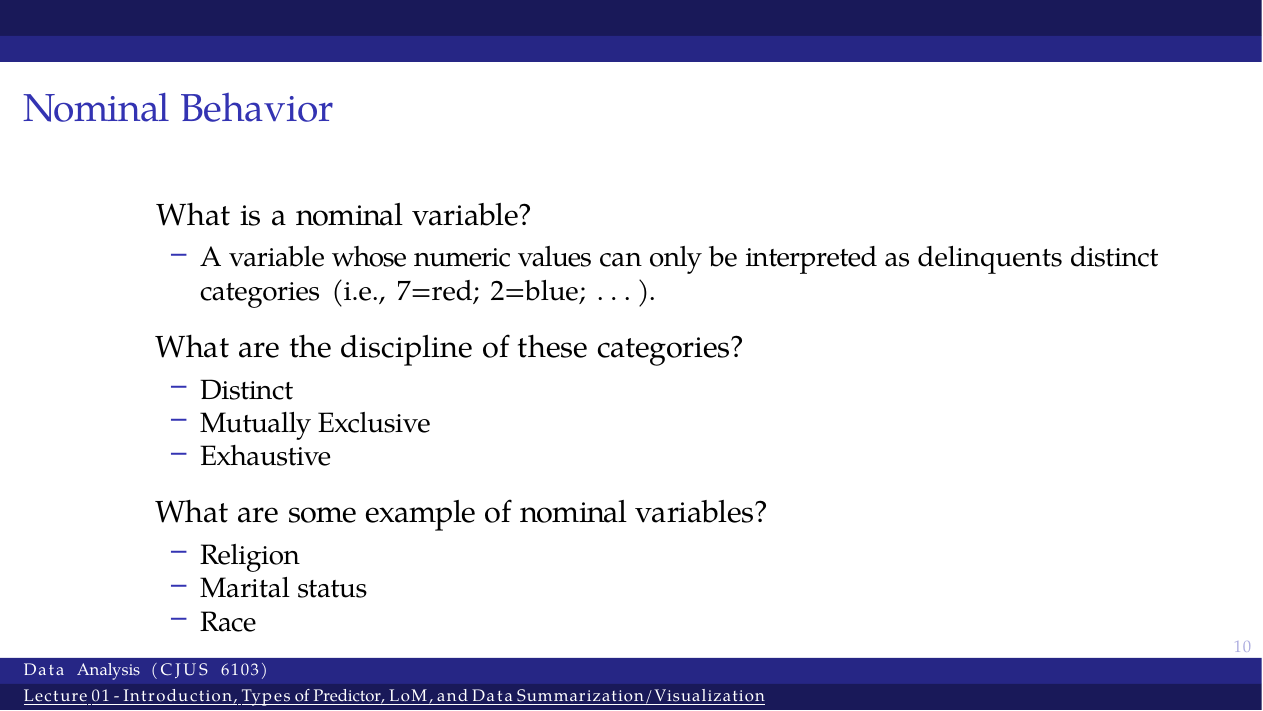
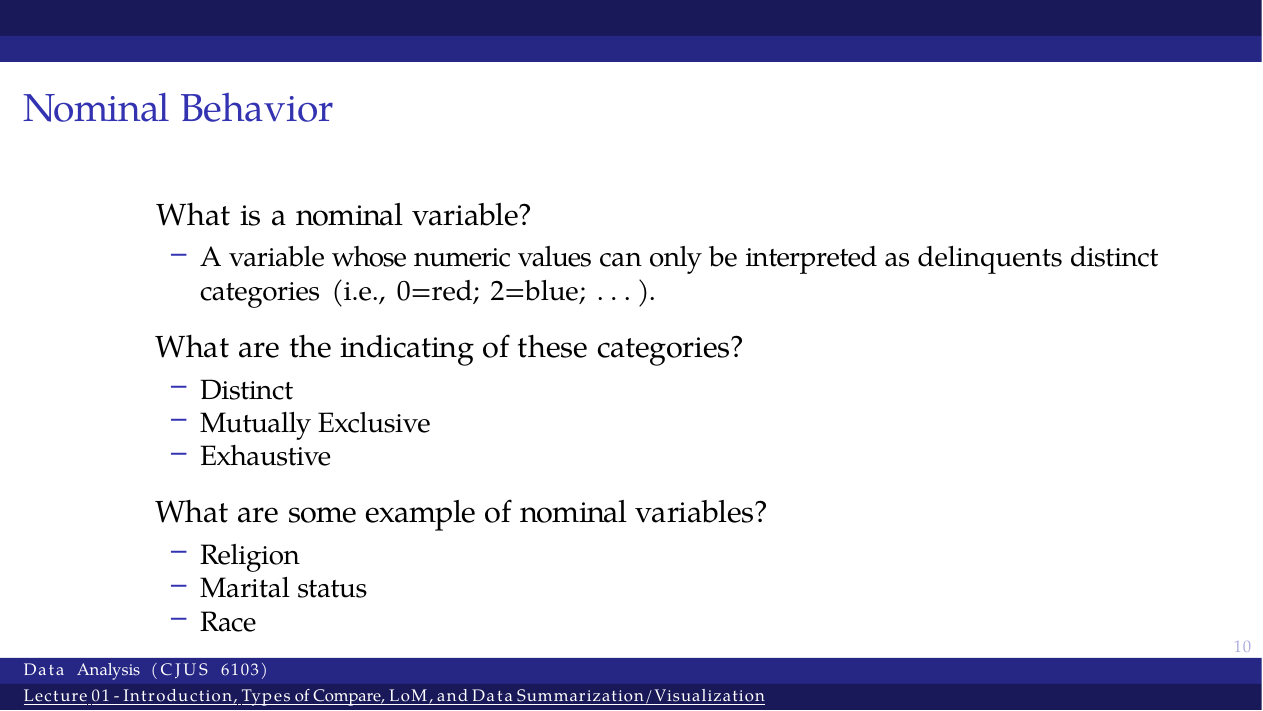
7=red: 7=red -> 0=red
discipline: discipline -> indicating
Predictor: Predictor -> Compare
